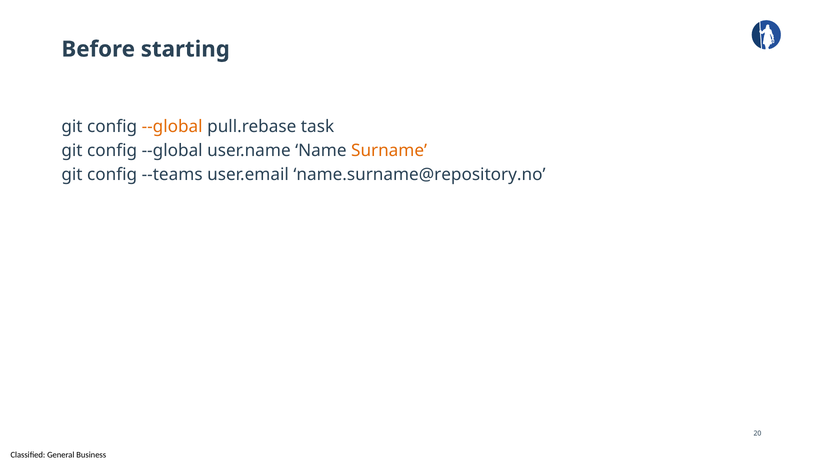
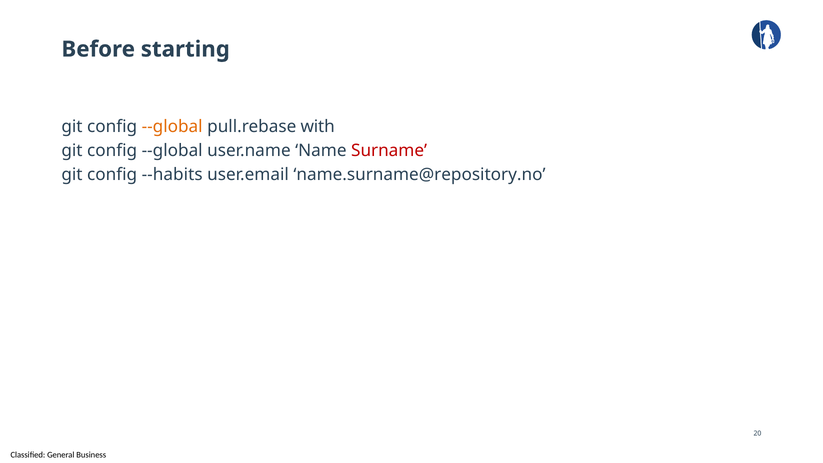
task: task -> with
Surname colour: orange -> red
--teams: --teams -> --habits
